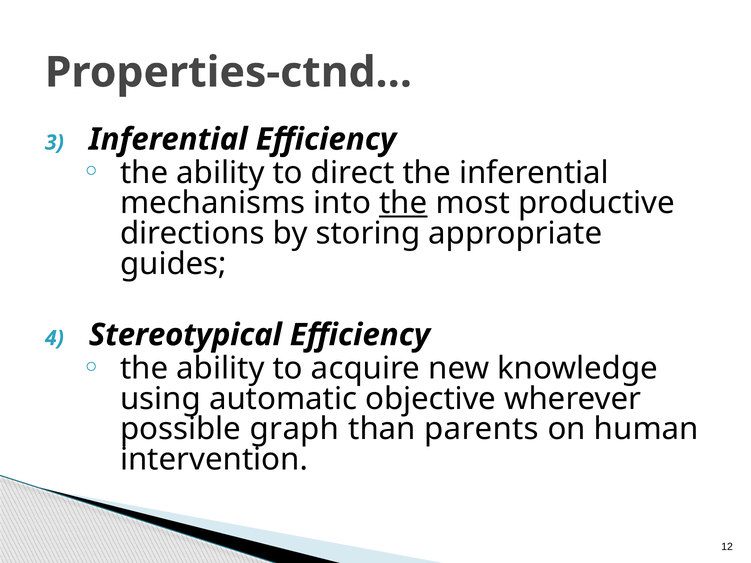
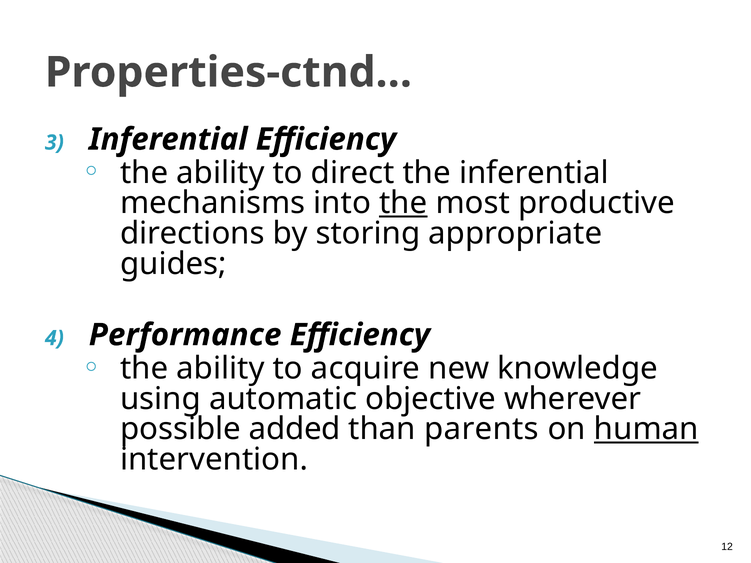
Stereotypical: Stereotypical -> Performance
graph: graph -> added
human underline: none -> present
